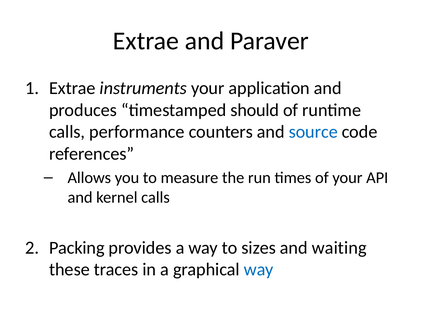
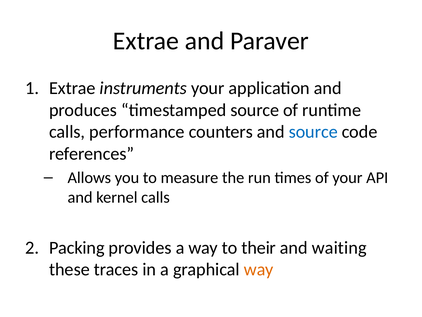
timestamped should: should -> source
sizes: sizes -> their
way at (259, 269) colour: blue -> orange
